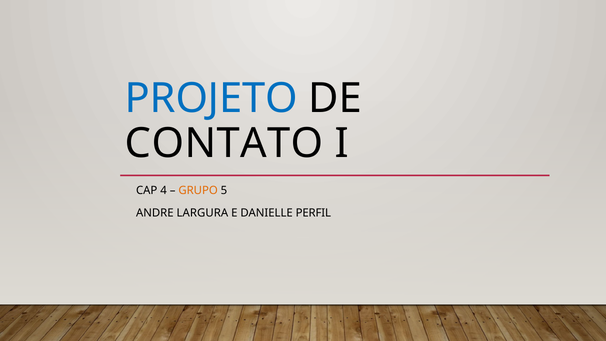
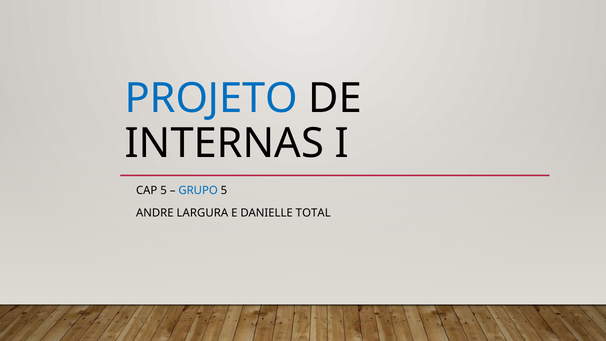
CONTATO: CONTATO -> INTERNAS
CAP 4: 4 -> 5
GRUPO colour: orange -> blue
PERFIL: PERFIL -> TOTAL
